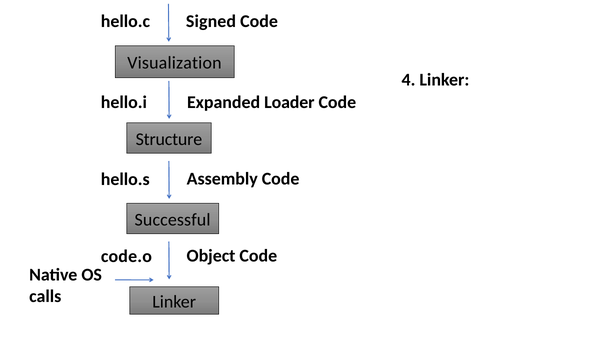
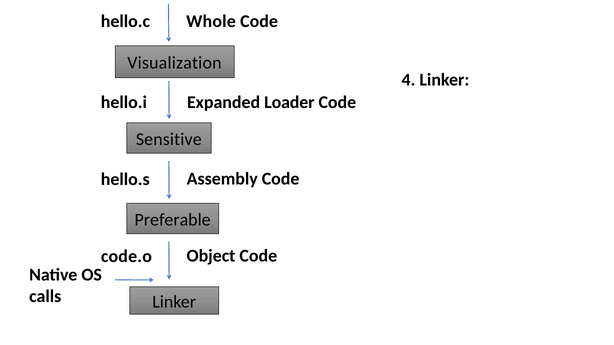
Signed: Signed -> Whole
Structure: Structure -> Sensitive
Successful: Successful -> Preferable
